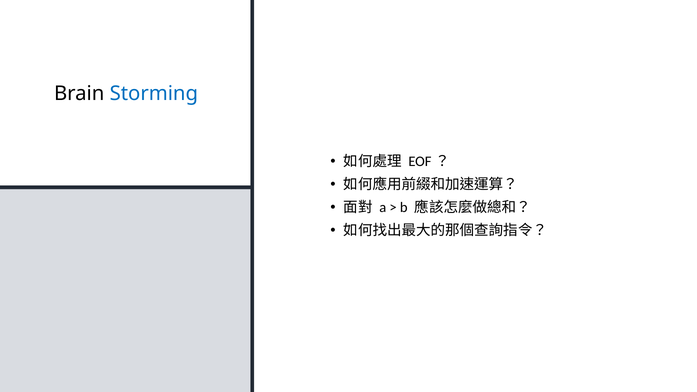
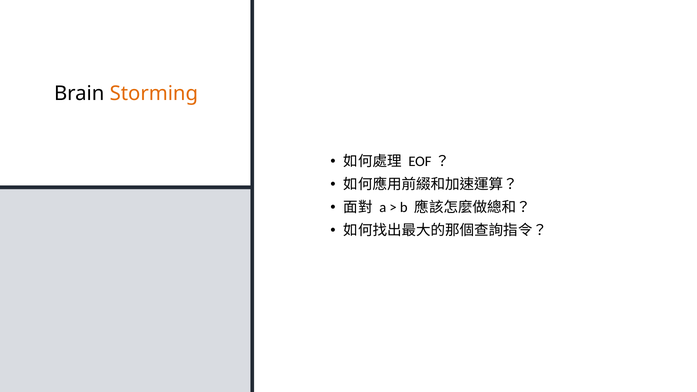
Storming colour: blue -> orange
